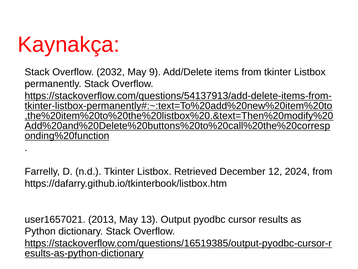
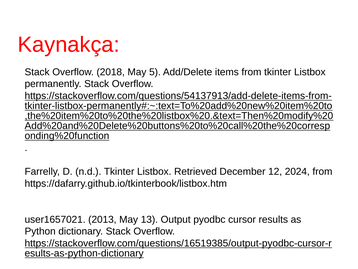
2032: 2032 -> 2018
9: 9 -> 5
